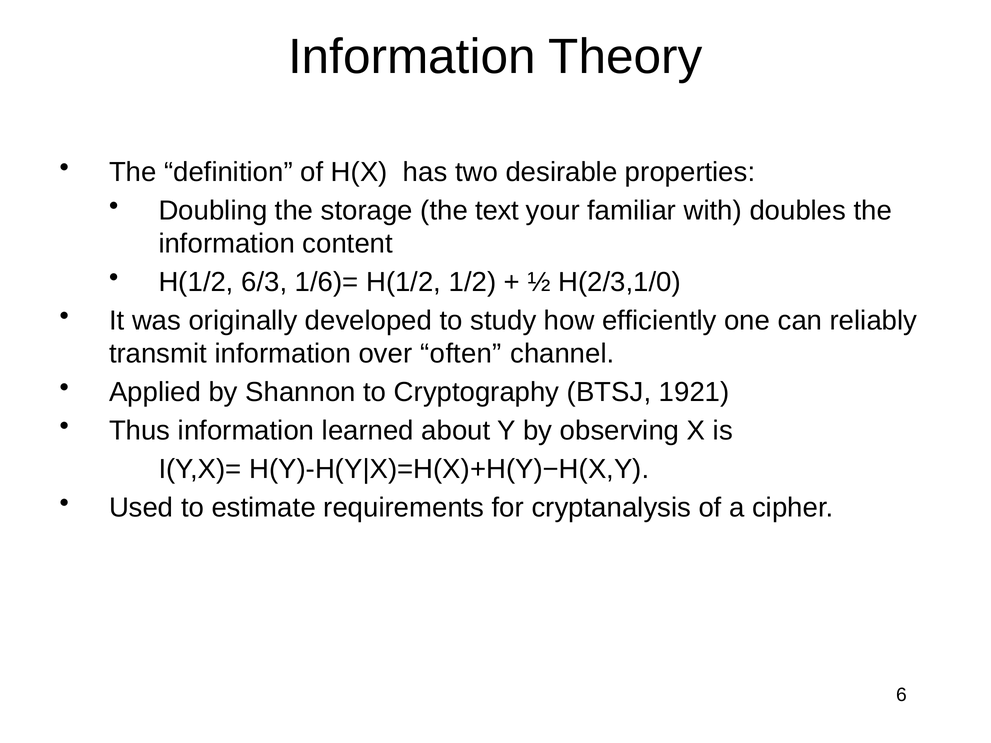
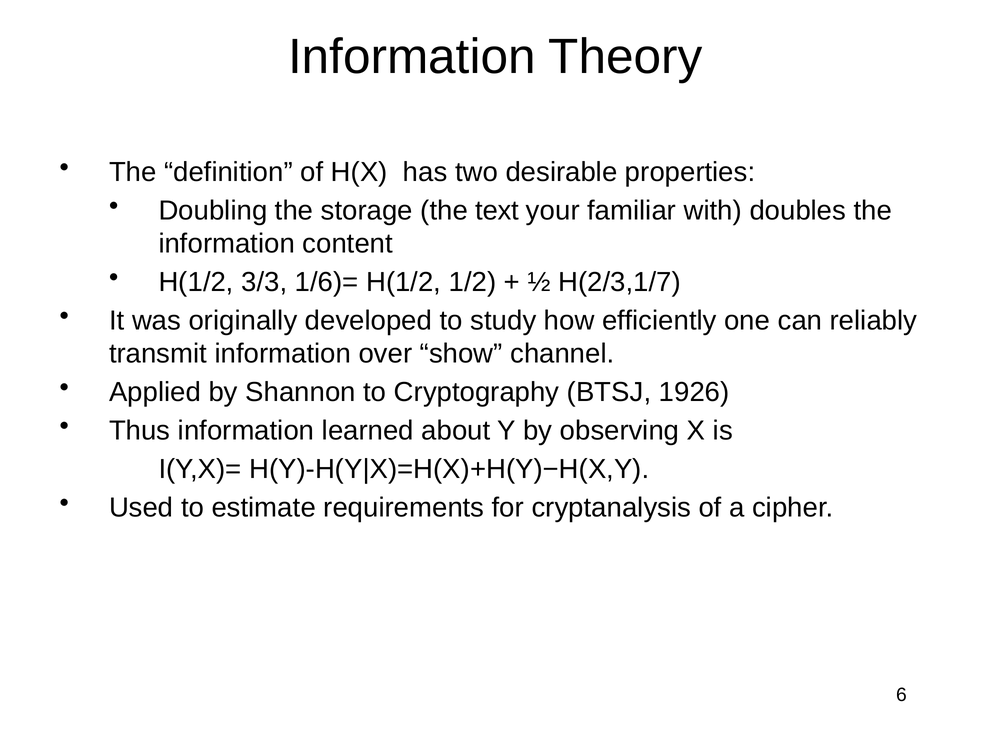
6/3: 6/3 -> 3/3
H(2/3,1/0: H(2/3,1/0 -> H(2/3,1/7
often: often -> show
1921: 1921 -> 1926
